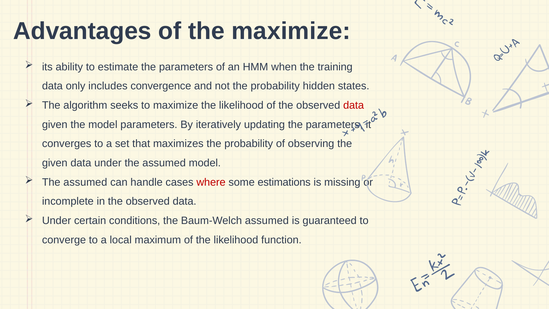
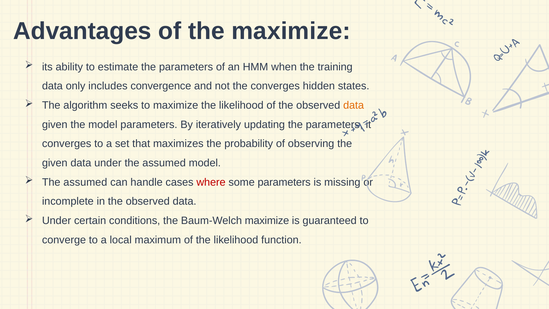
not the probability: probability -> converges
data at (354, 105) colour: red -> orange
some estimations: estimations -> parameters
Baum-Welch assumed: assumed -> maximize
